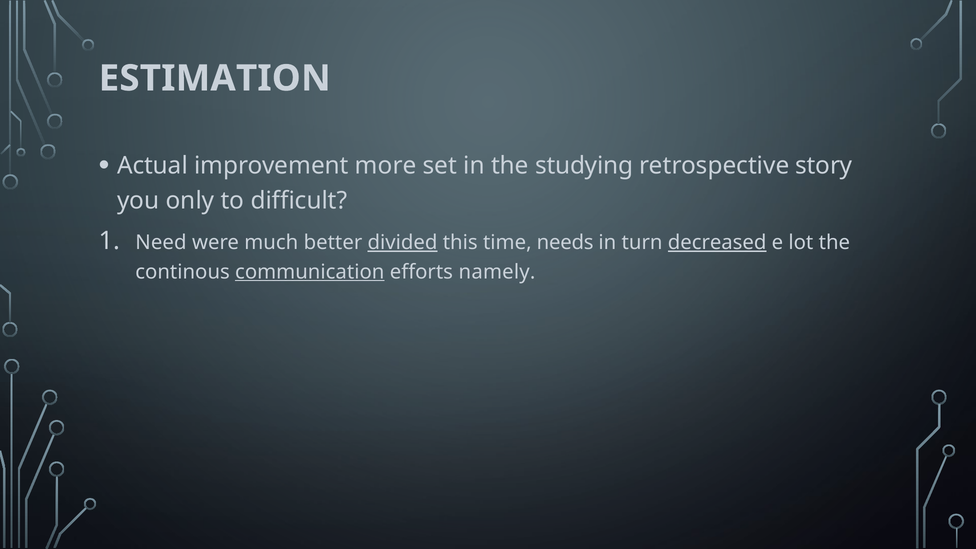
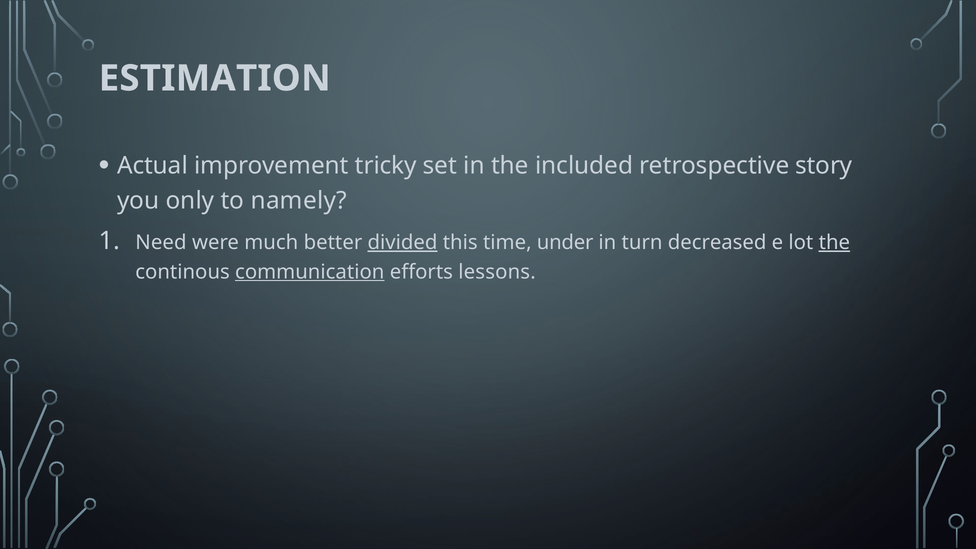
more: more -> tricky
studying: studying -> included
difficult: difficult -> namely
needs: needs -> under
decreased underline: present -> none
the at (834, 243) underline: none -> present
namely: namely -> lessons
